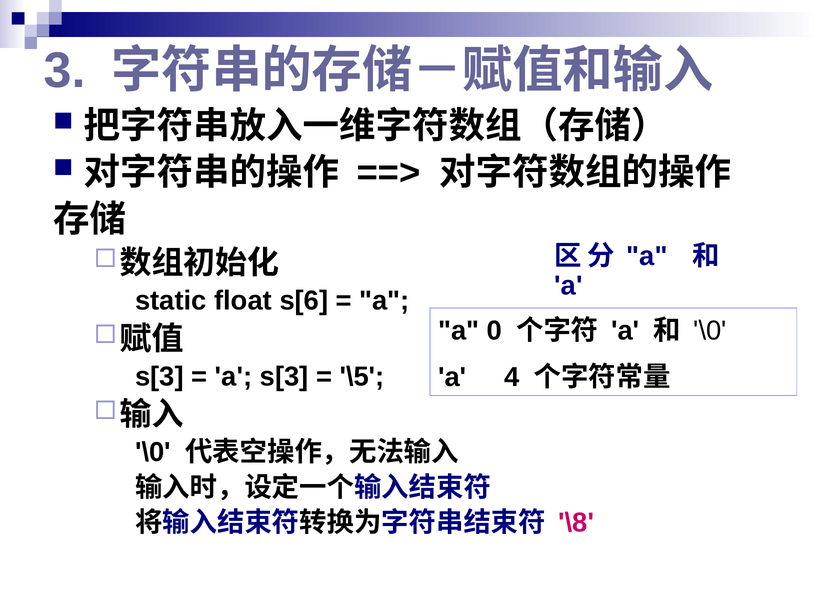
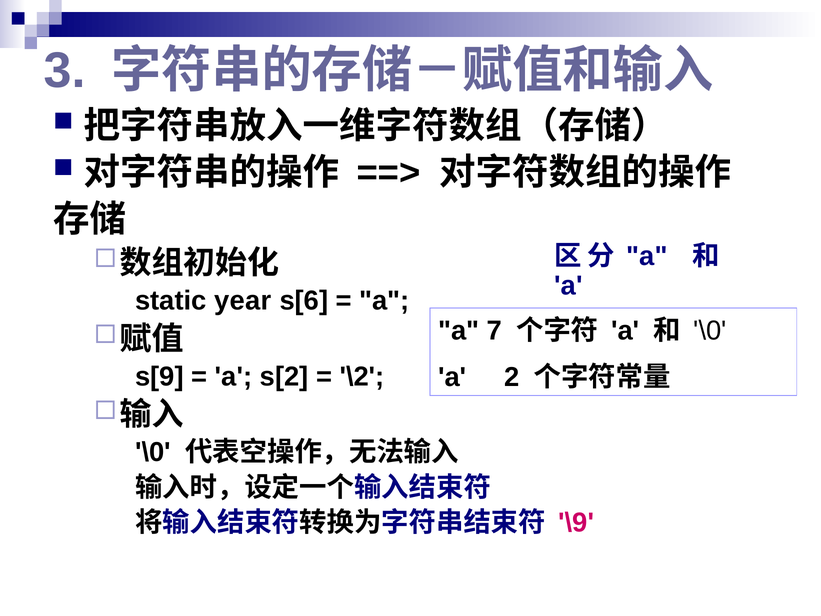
float: float -> year
0: 0 -> 7
s[3 at (159, 376): s[3 -> s[9
a s[3: s[3 -> s[2
\5: \5 -> \2
4: 4 -> 2
\8: \8 -> \9
